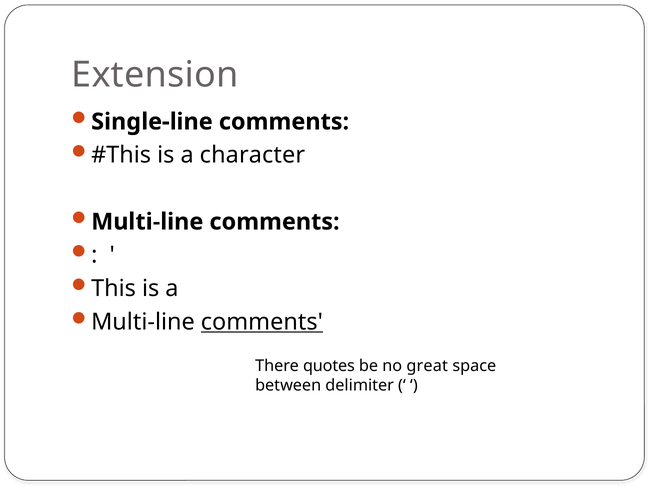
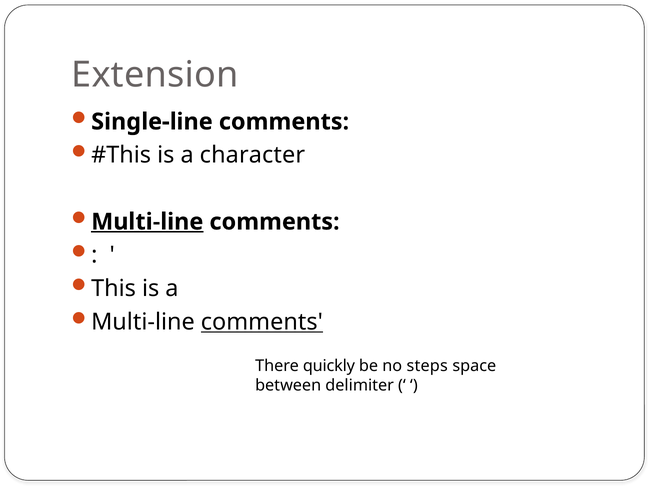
Multi-line at (147, 222) underline: none -> present
quotes: quotes -> quickly
great: great -> steps
